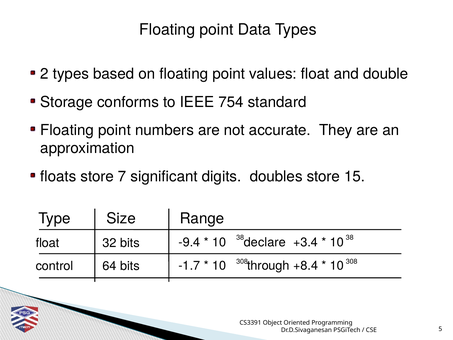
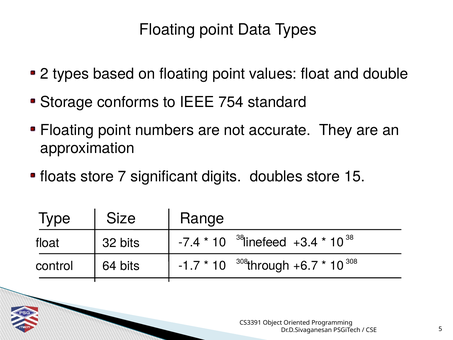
-9.4: -9.4 -> -7.4
declare: declare -> linefeed
+8.4: +8.4 -> +6.7
